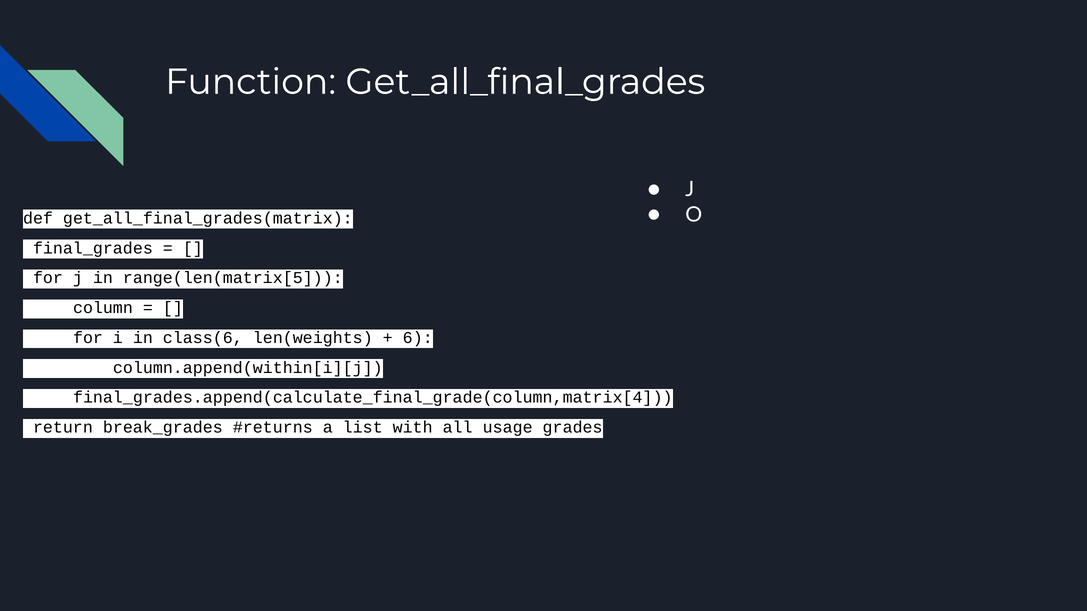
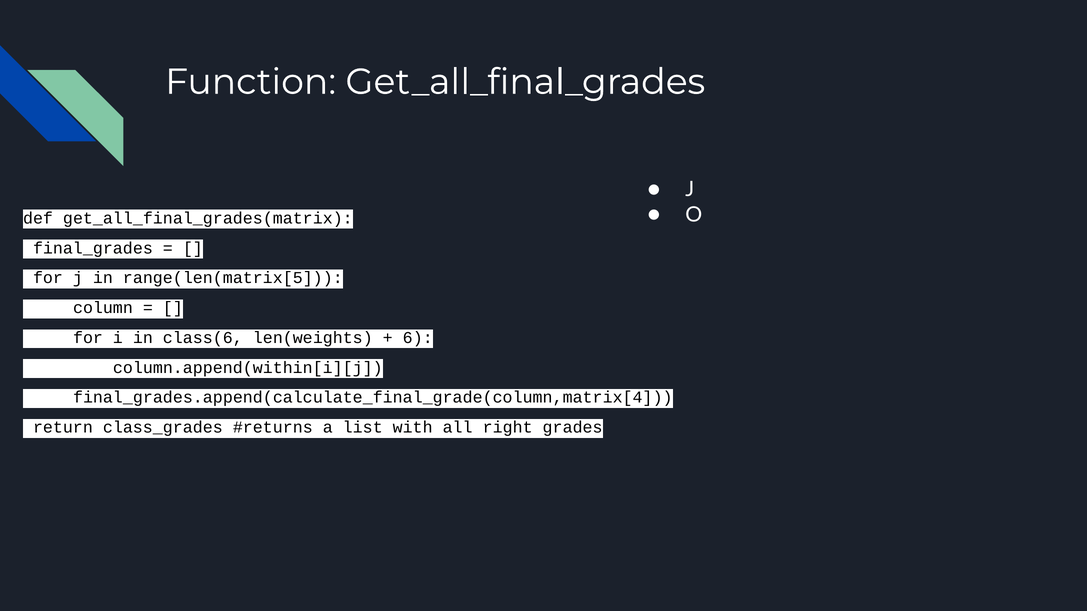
break_grades: break_grades -> class_grades
usage: usage -> right
